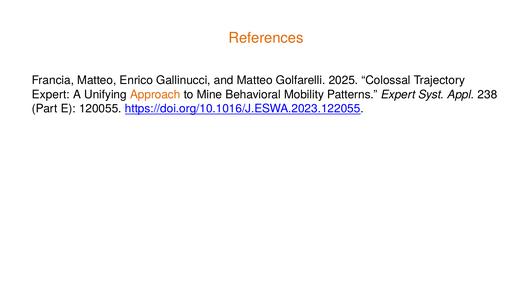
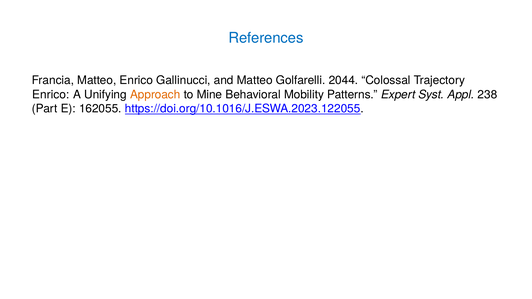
References colour: orange -> blue
2025: 2025 -> 2044
Expert at (51, 95): Expert -> Enrico
120055: 120055 -> 162055
